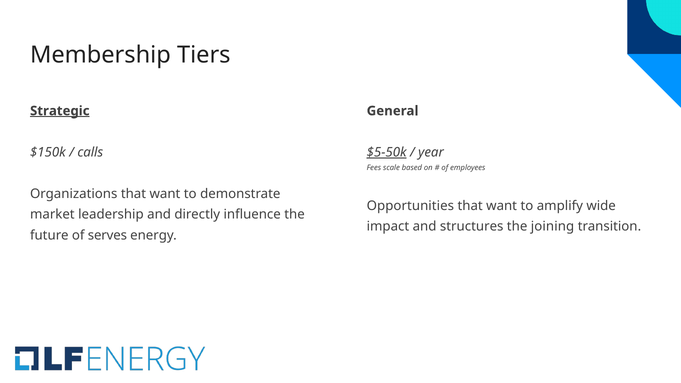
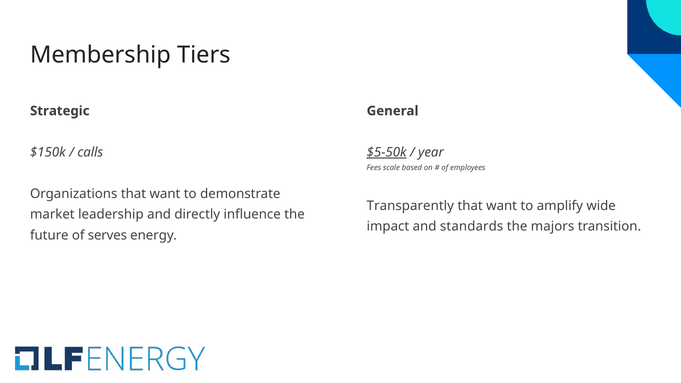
Strategic underline: present -> none
Opportunities: Opportunities -> Transparently
structures: structures -> standards
joining: joining -> majors
